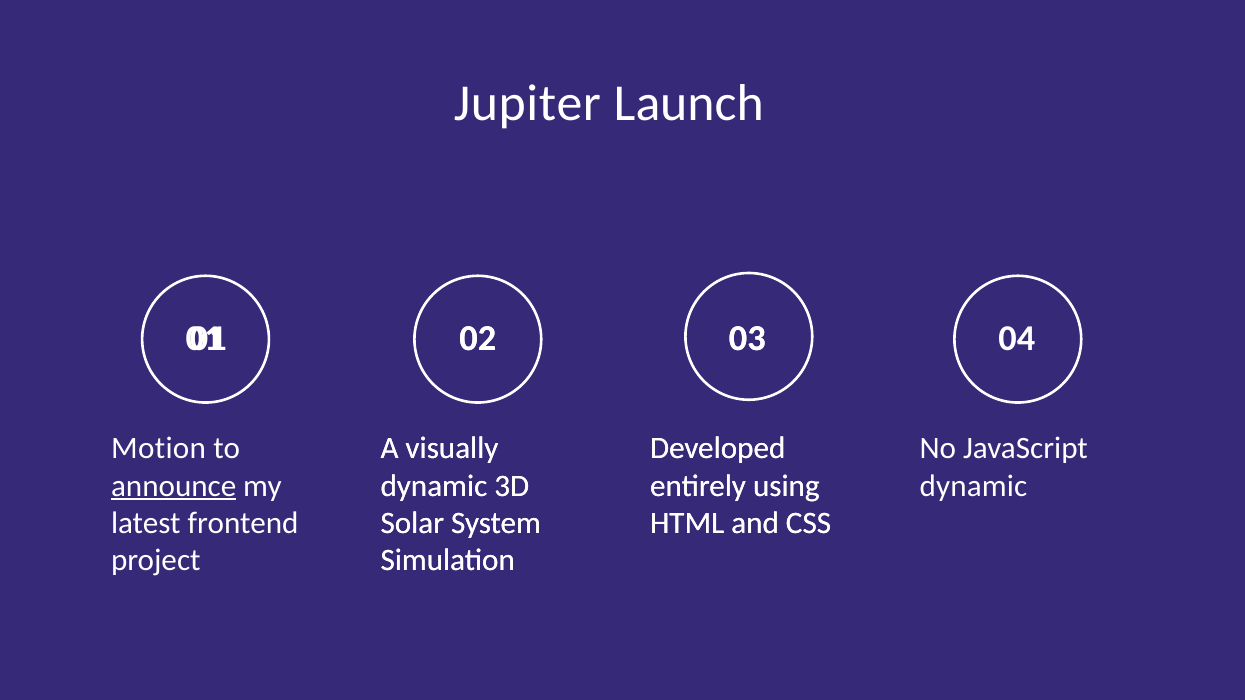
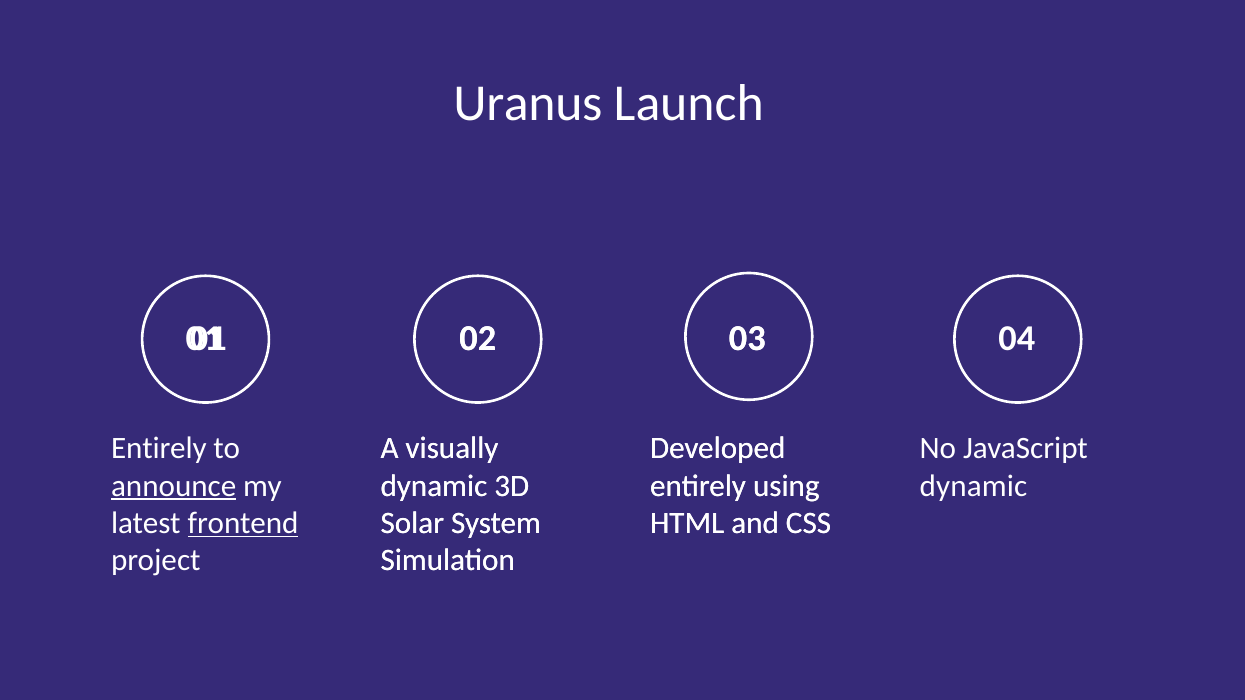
Jupiter: Jupiter -> Uranus
Motion at (159, 449): Motion -> Entirely
frontend underline: none -> present
